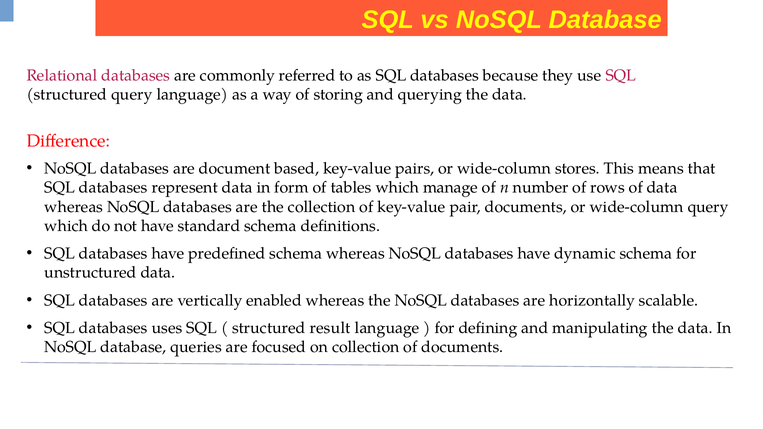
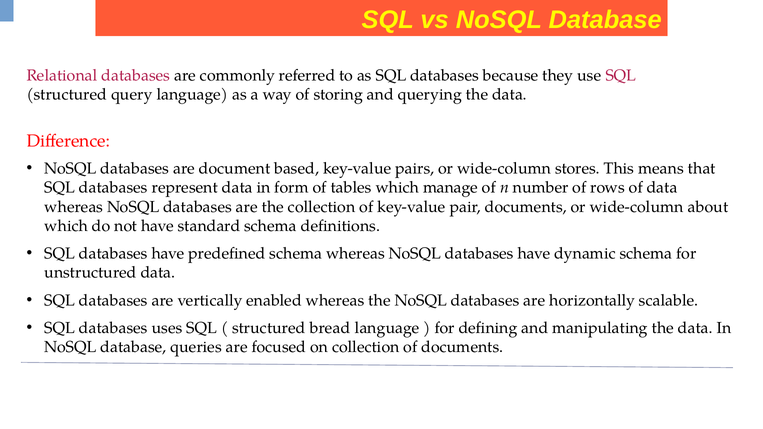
wide-column query: query -> about
result: result -> bread
